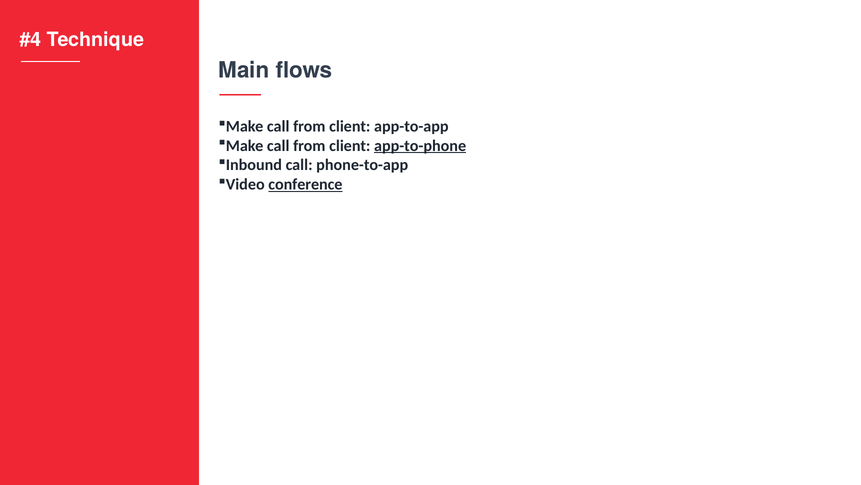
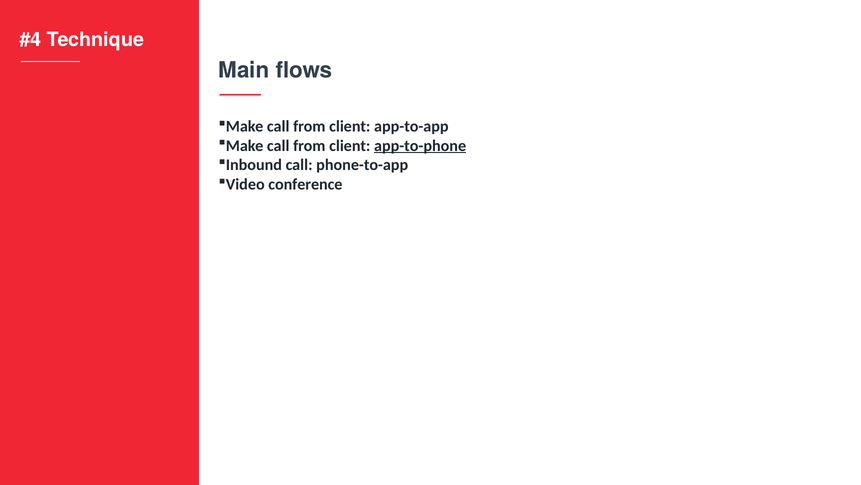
conference underline: present -> none
